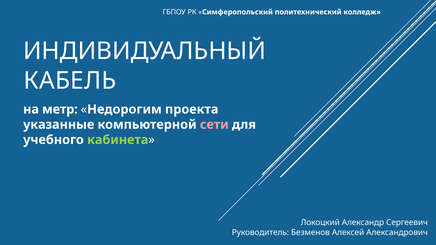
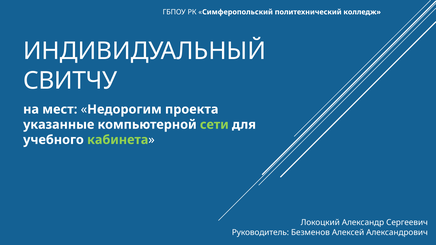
КАБЕЛЬ: КАБЕЛЬ -> СВИТЧУ
метр: метр -> мест
сети colour: pink -> light green
